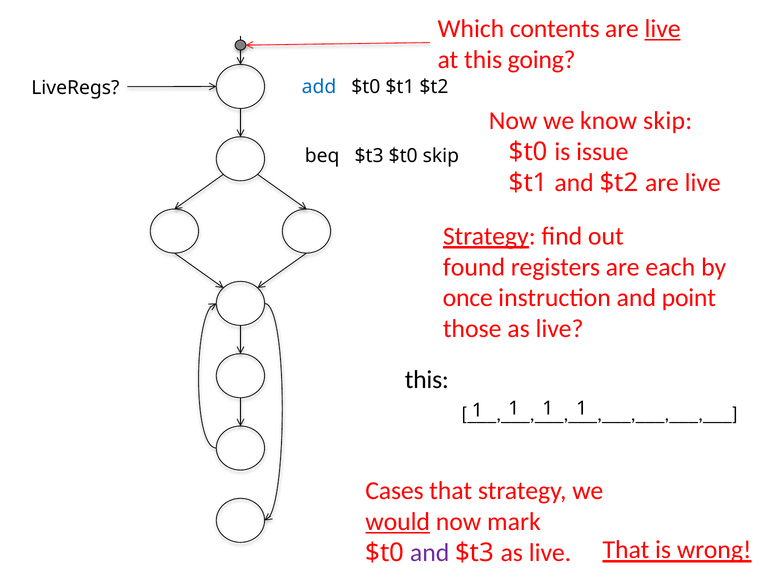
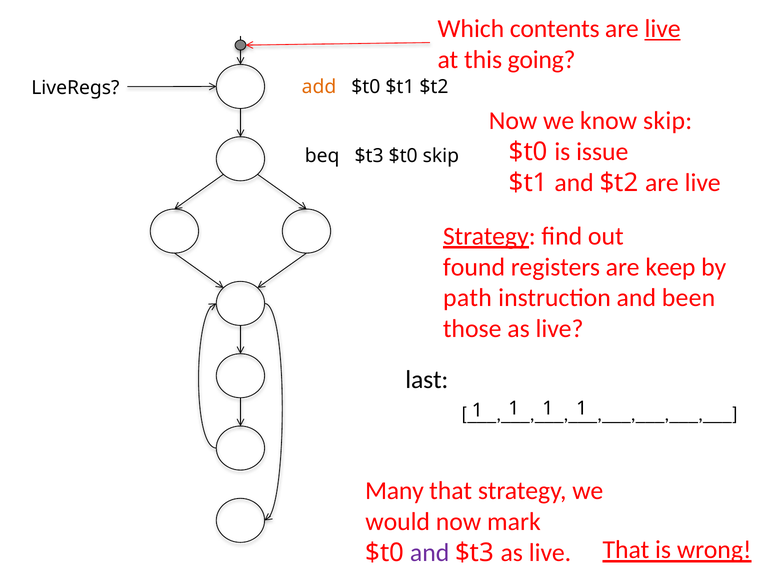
add colour: blue -> orange
each: each -> keep
once: once -> path
point: point -> been
this at (427, 380): this -> last
Cases: Cases -> Many
would underline: present -> none
